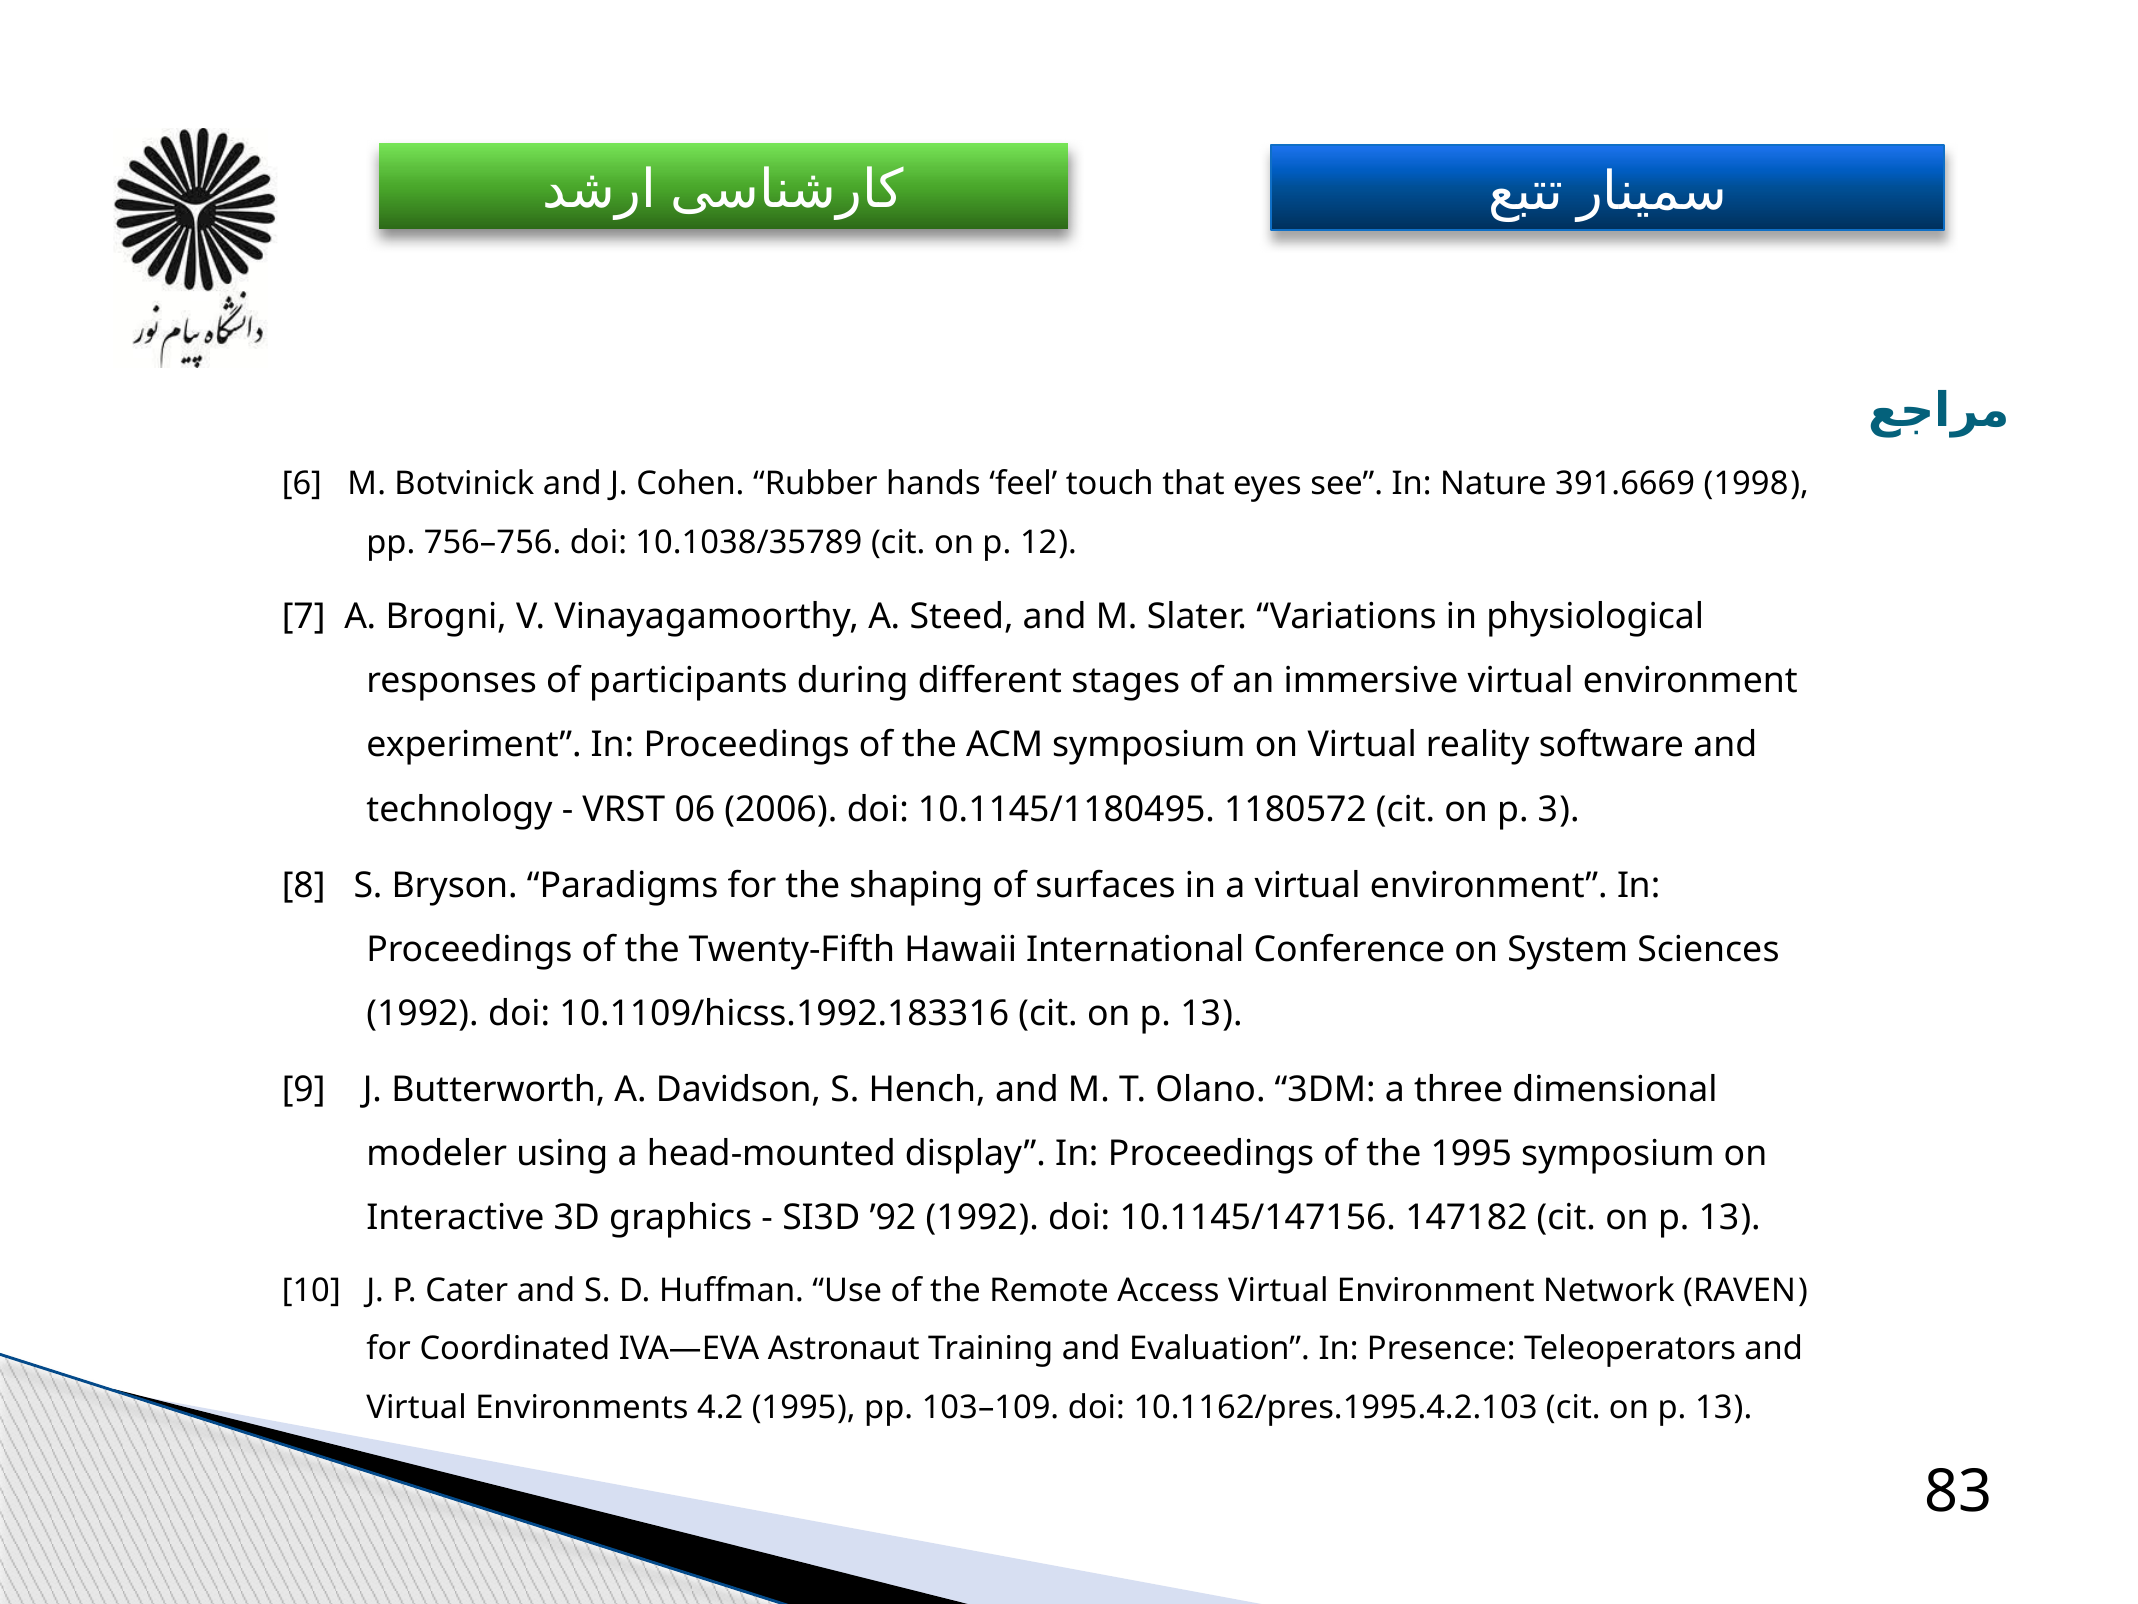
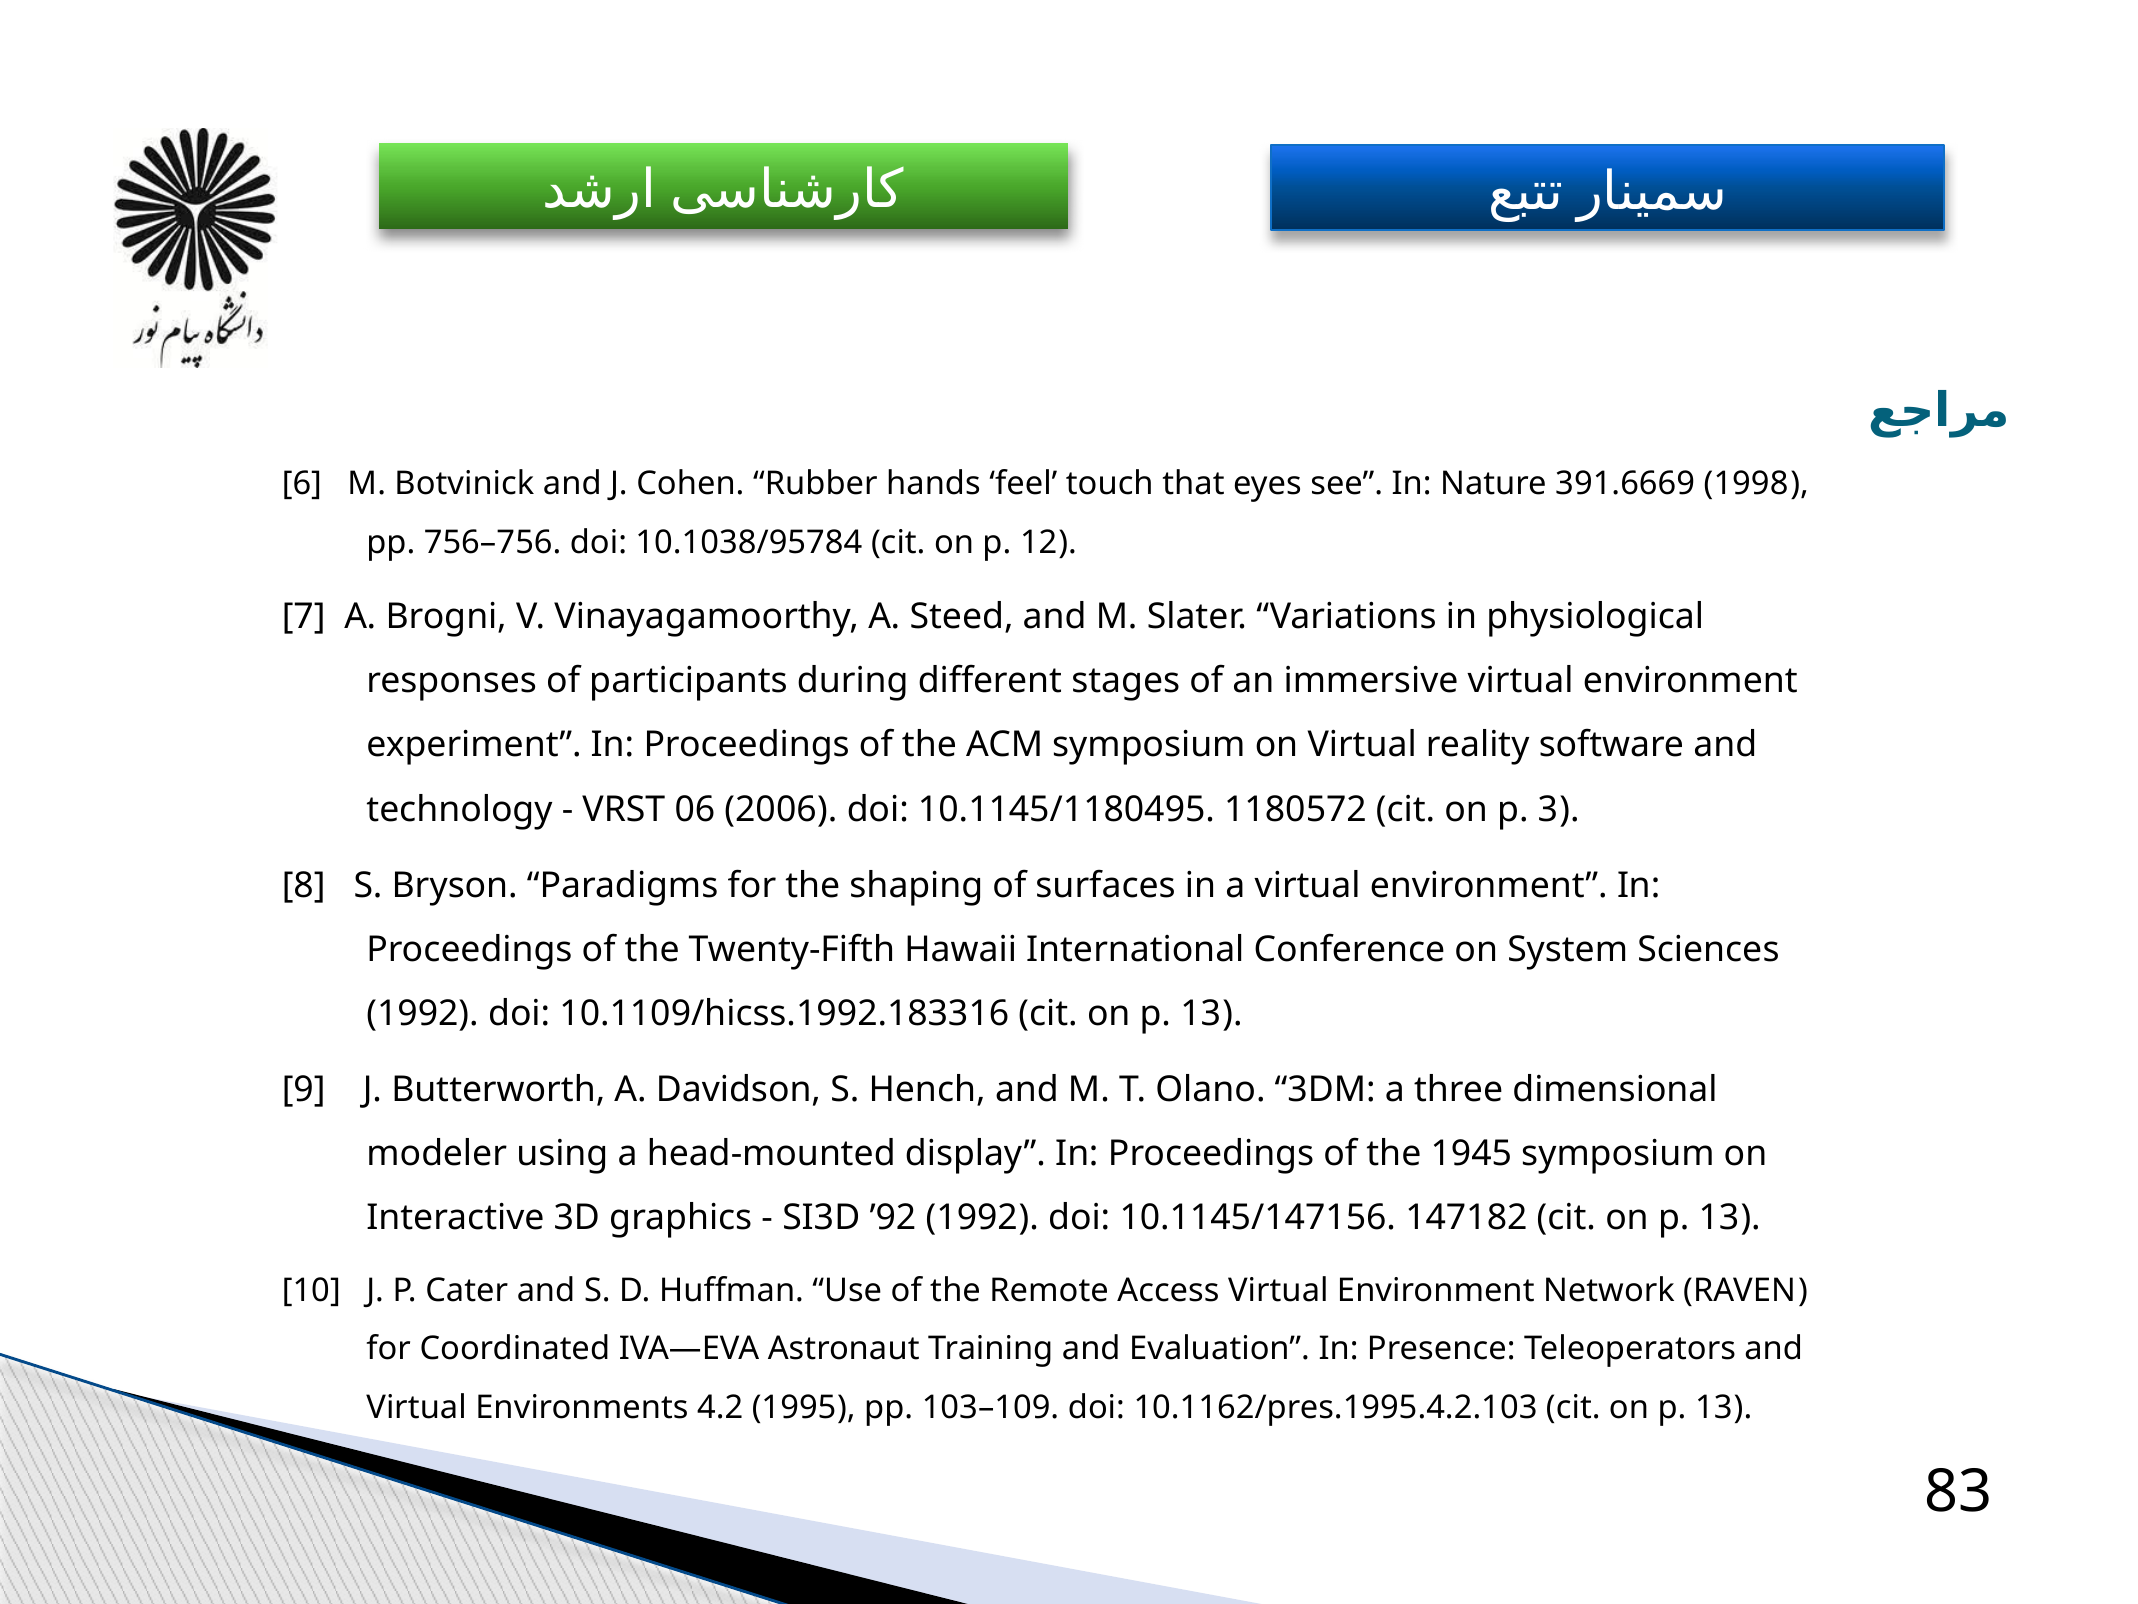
10.1038/35789: 10.1038/35789 -> 10.1038/95784
1995: 1995 -> 1945
